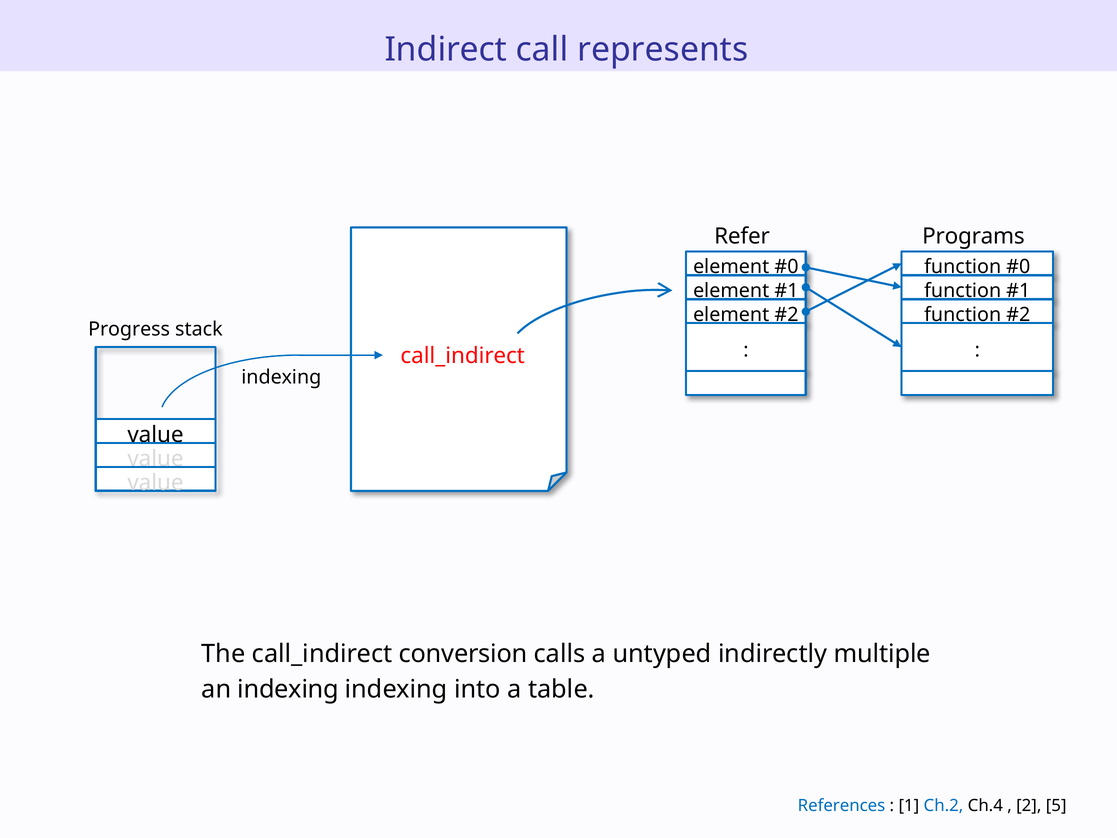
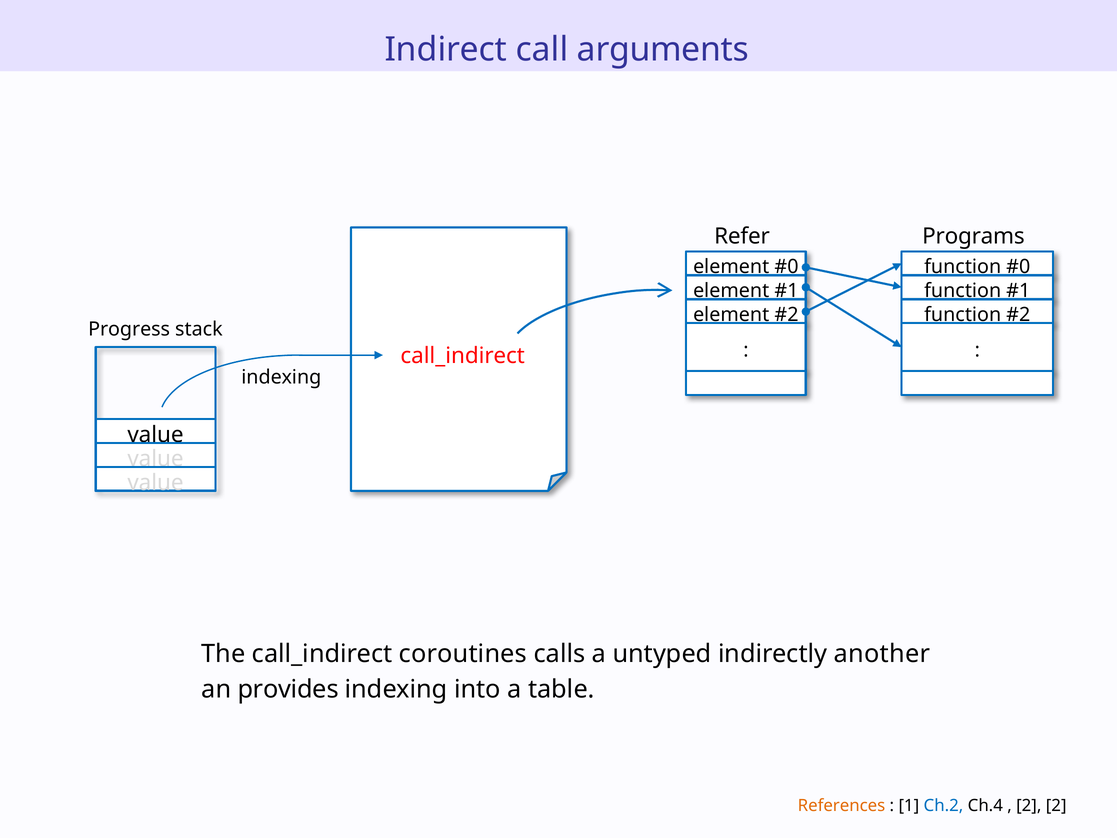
represents: represents -> arguments
conversion: conversion -> coroutines
multiple: multiple -> another
an indexing: indexing -> provides
References colour: blue -> orange
2 5: 5 -> 2
